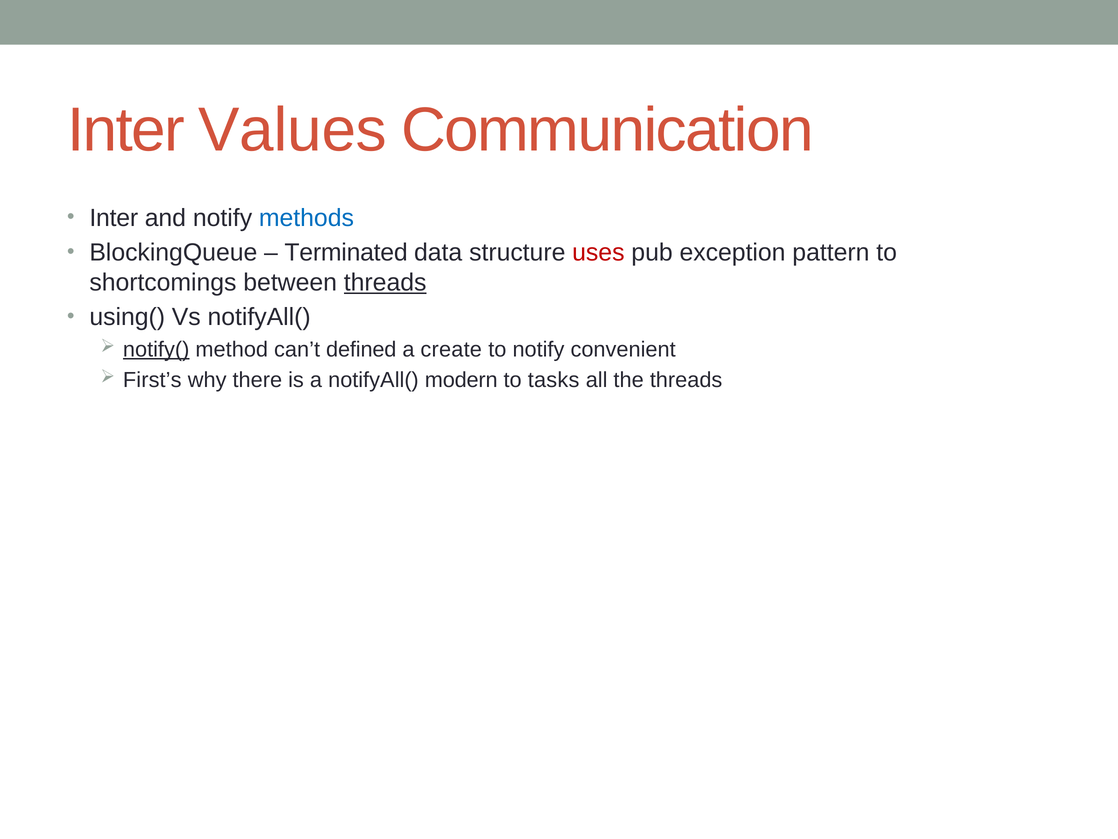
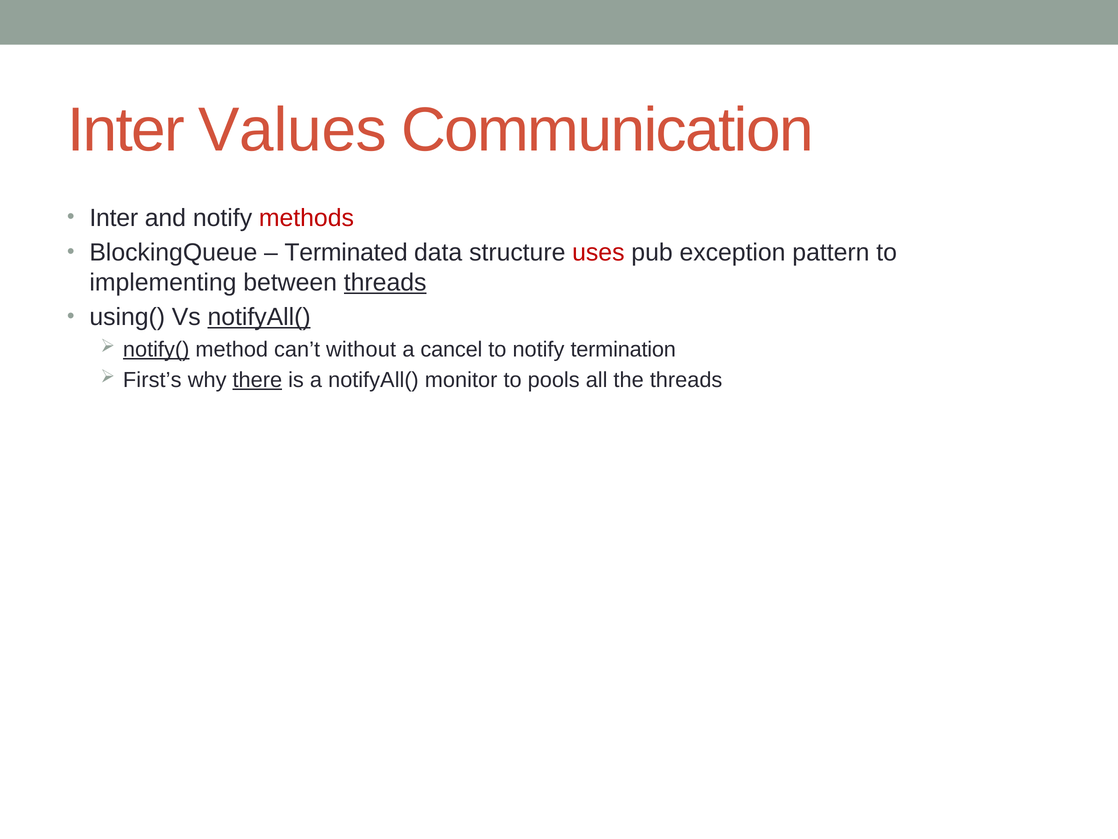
methods colour: blue -> red
shortcomings: shortcomings -> implementing
notifyAll( at (259, 317) underline: none -> present
defined: defined -> without
create: create -> cancel
convenient: convenient -> termination
there underline: none -> present
modern: modern -> monitor
tasks: tasks -> pools
